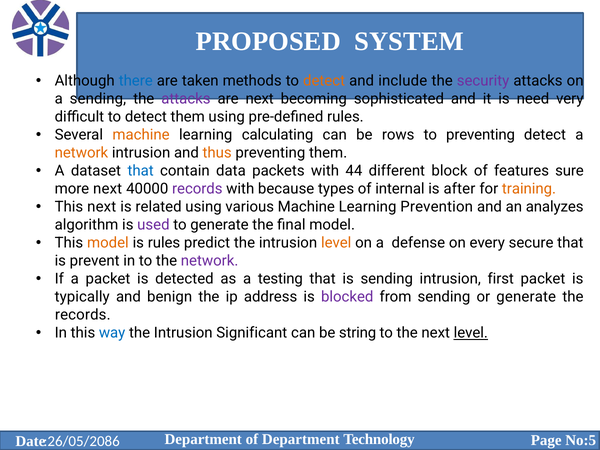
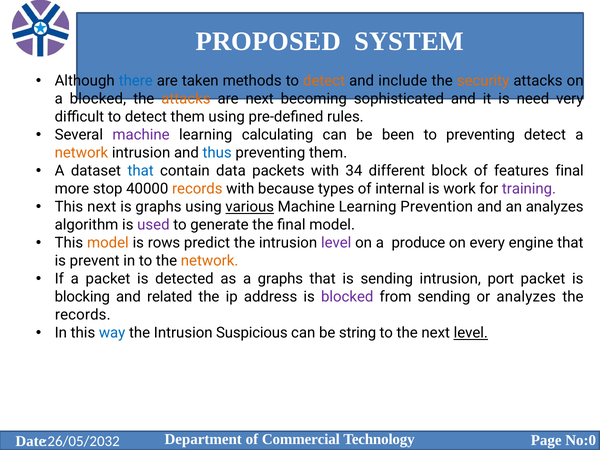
security colour: purple -> orange
a sending: sending -> blocked
attacks at (186, 99) colour: purple -> orange
machine at (141, 135) colour: orange -> purple
rows: rows -> been
thus colour: orange -> blue
44: 44 -> 34
features sure: sure -> final
more next: next -> stop
records at (197, 189) colour: purple -> orange
after: after -> work
training colour: orange -> purple
is related: related -> graphs
various underline: none -> present
is rules: rules -> rows
level at (336, 243) colour: orange -> purple
defense: defense -> produce
secure: secure -> engine
network at (210, 261) colour: purple -> orange
a testing: testing -> graphs
first: first -> port
typically: typically -> blocking
benign: benign -> related
or generate: generate -> analyzes
Significant: Significant -> Suspicious
of Department: Department -> Commercial
No:5: No:5 -> No:0
:26/05/2086: :26/05/2086 -> :26/05/2032
